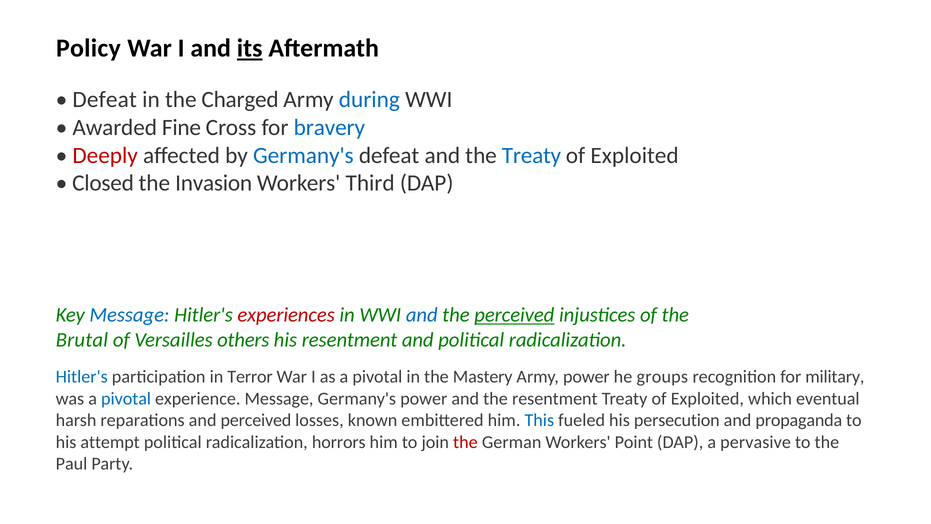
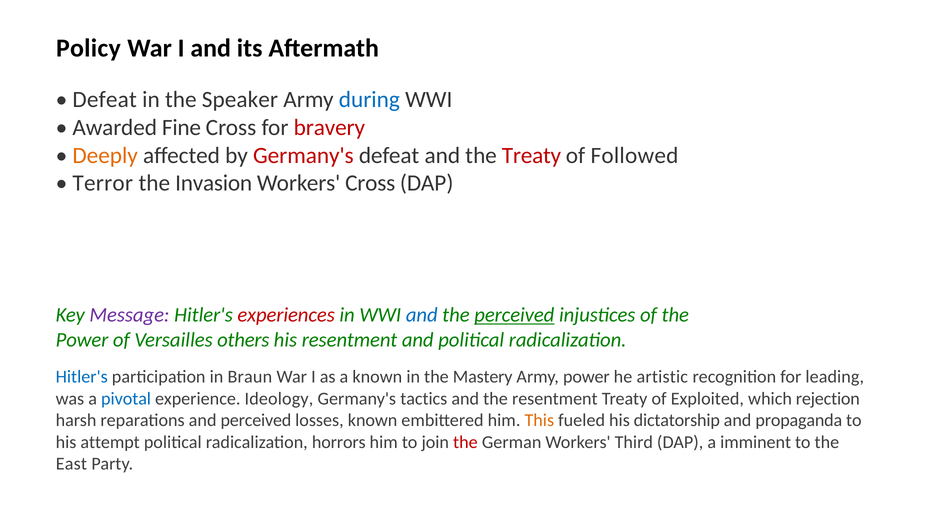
its underline: present -> none
Charged: Charged -> Speaker
bravery colour: blue -> red
Deeply colour: red -> orange
Germany's at (303, 155) colour: blue -> red
Treaty at (531, 155) colour: blue -> red
Exploited at (635, 155): Exploited -> Followed
Closed: Closed -> Terror
Workers Third: Third -> Cross
Message at (129, 315) colour: blue -> purple
Brutal at (82, 340): Brutal -> Power
Terror: Terror -> Braun
as a pivotal: pivotal -> known
groups: groups -> artistic
military: military -> leading
experience Message: Message -> Ideology
Germany's power: power -> tactics
eventual: eventual -> rejection
This colour: blue -> orange
persecution: persecution -> dictatorship
Point: Point -> Third
pervasive: pervasive -> imminent
Paul: Paul -> East
